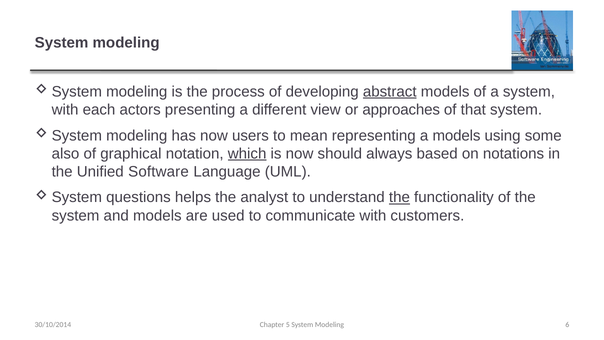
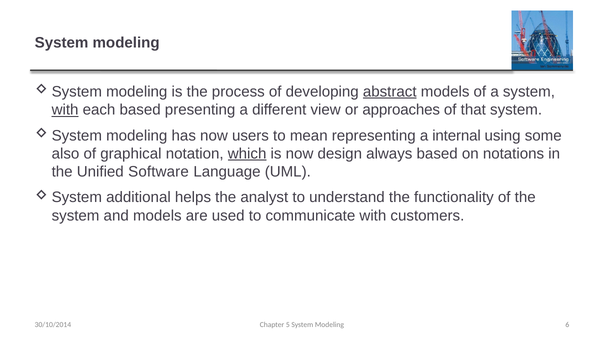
with at (65, 110) underline: none -> present
each actors: actors -> based
a models: models -> internal
should: should -> design
questions: questions -> additional
the at (399, 197) underline: present -> none
